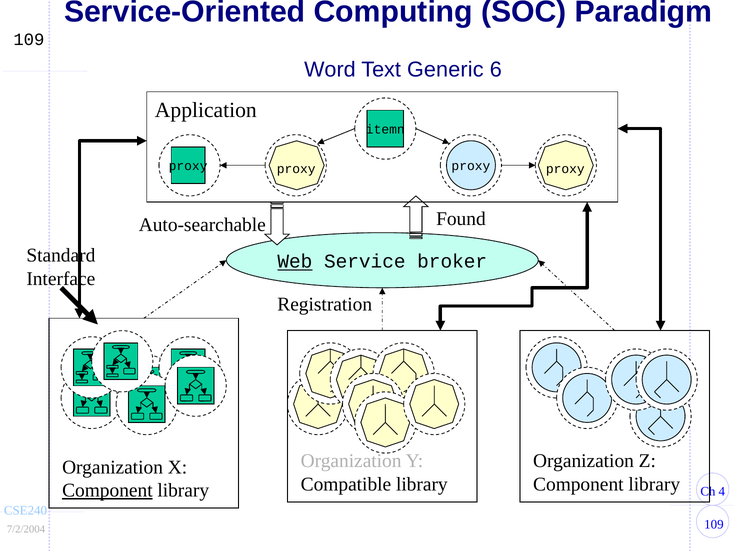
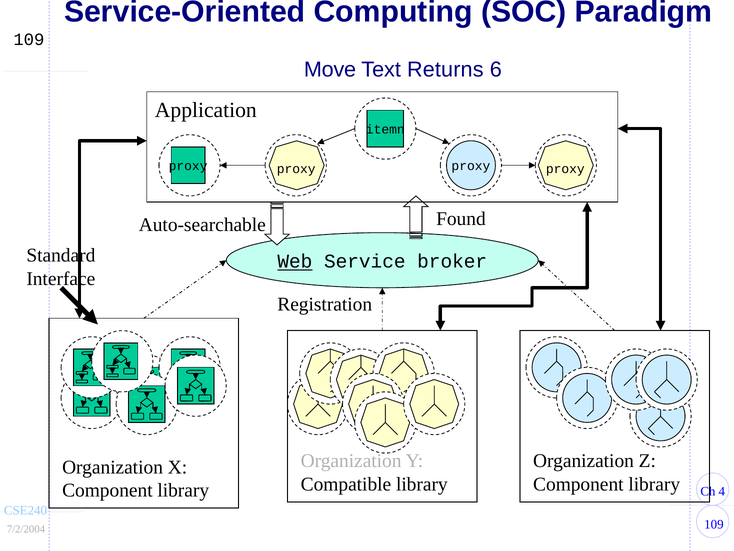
Word: Word -> Move
Generic: Generic -> Returns
Component at (107, 490) underline: present -> none
